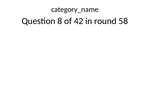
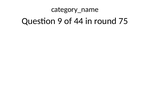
8: 8 -> 9
42: 42 -> 44
58: 58 -> 75
